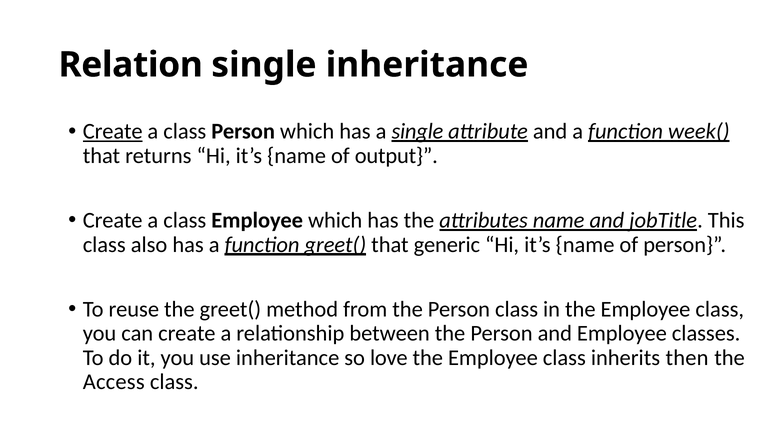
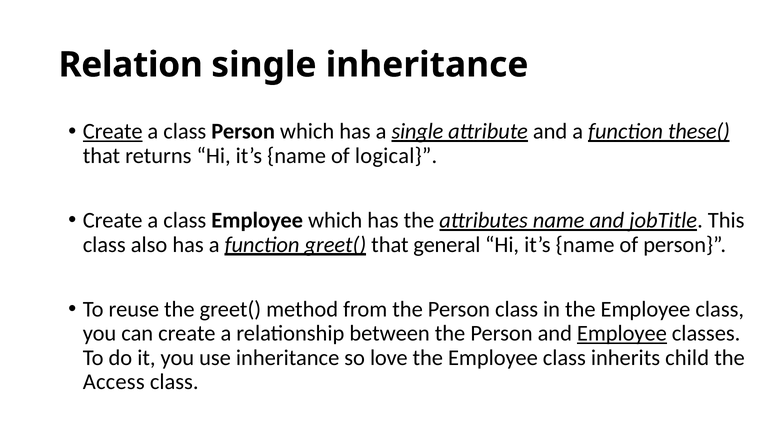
week(: week( -> these(
output: output -> logical
generic: generic -> general
Employee at (622, 333) underline: none -> present
then: then -> child
